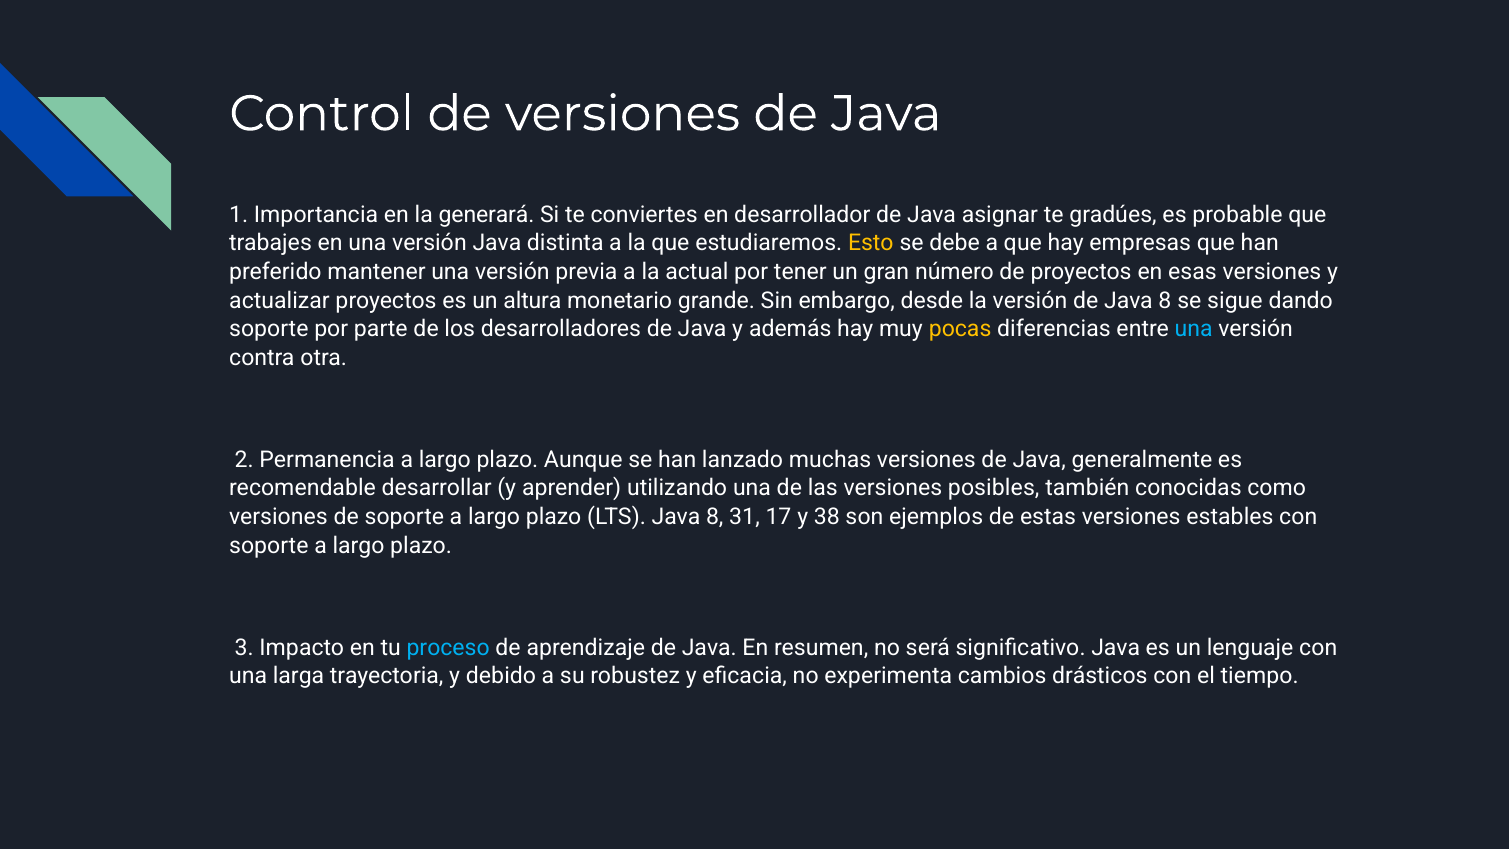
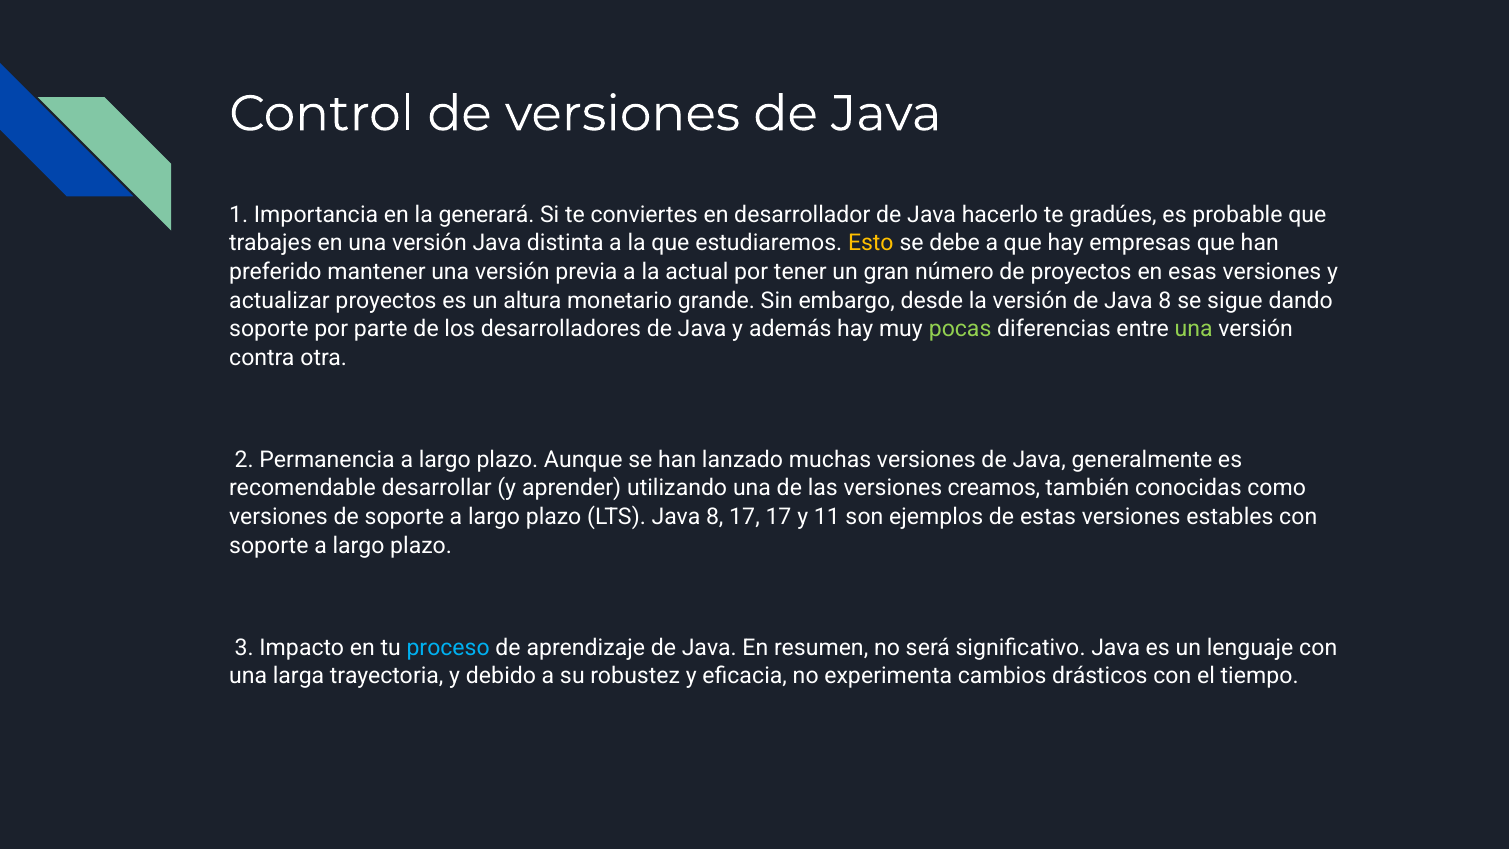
asignar: asignar -> hacerlo
pocas colour: yellow -> light green
una at (1194, 329) colour: light blue -> light green
posibles: posibles -> creamos
8 31: 31 -> 17
38: 38 -> 11
